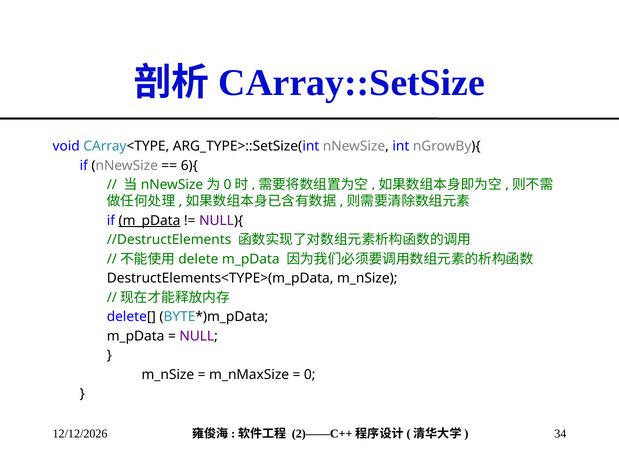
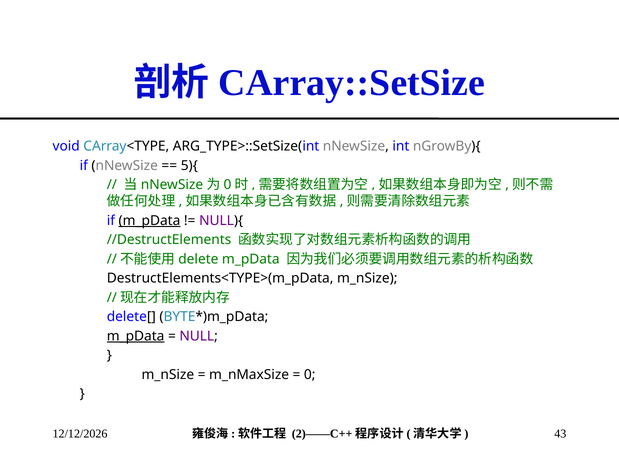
6){: 6){ -> 5){
m_pData at (136, 336) underline: none -> present
34: 34 -> 43
